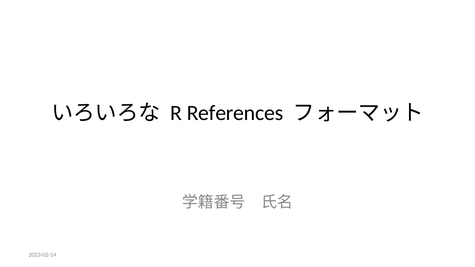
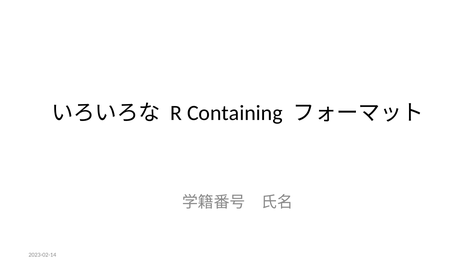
References: References -> Containing
